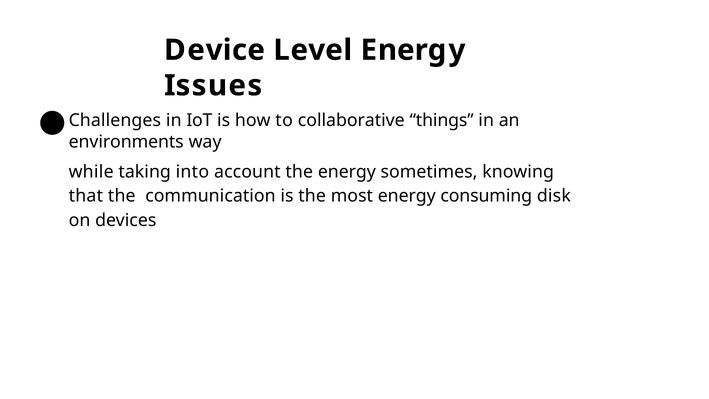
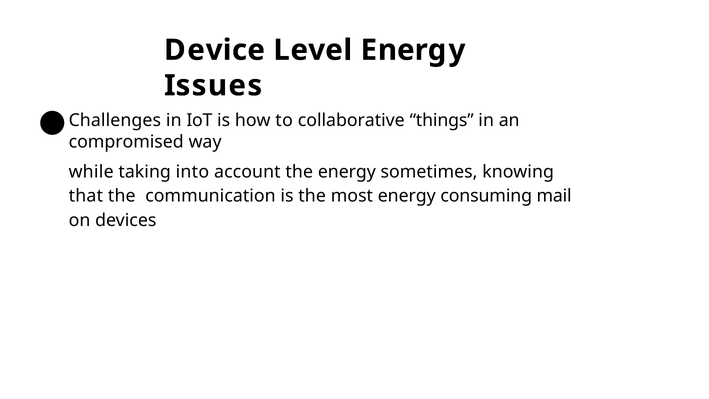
environments: environments -> compromised
disk: disk -> mail
